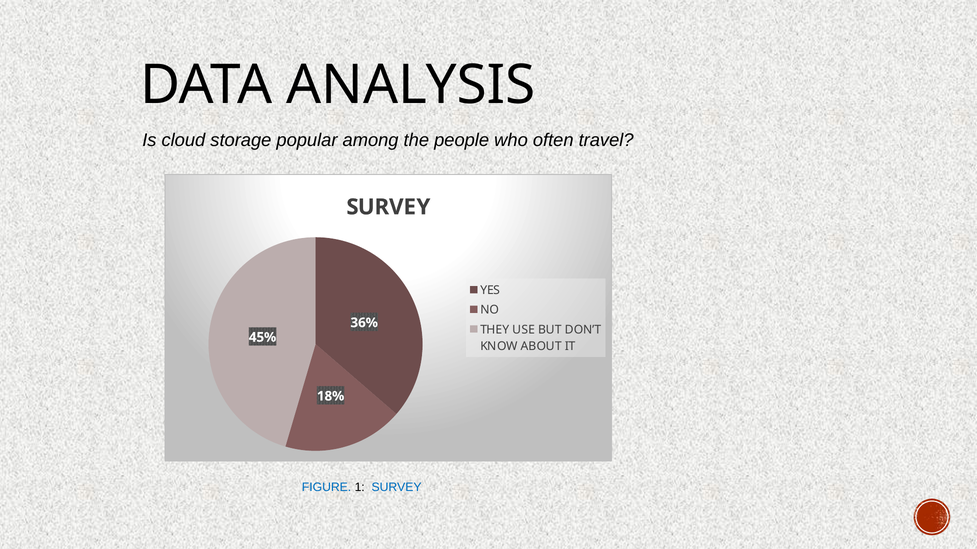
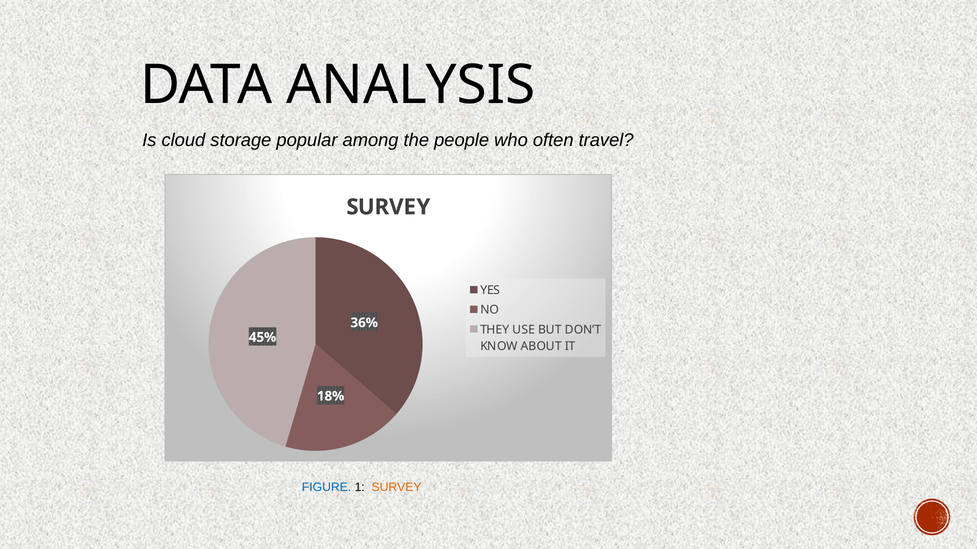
SURVEY at (397, 488) colour: blue -> orange
